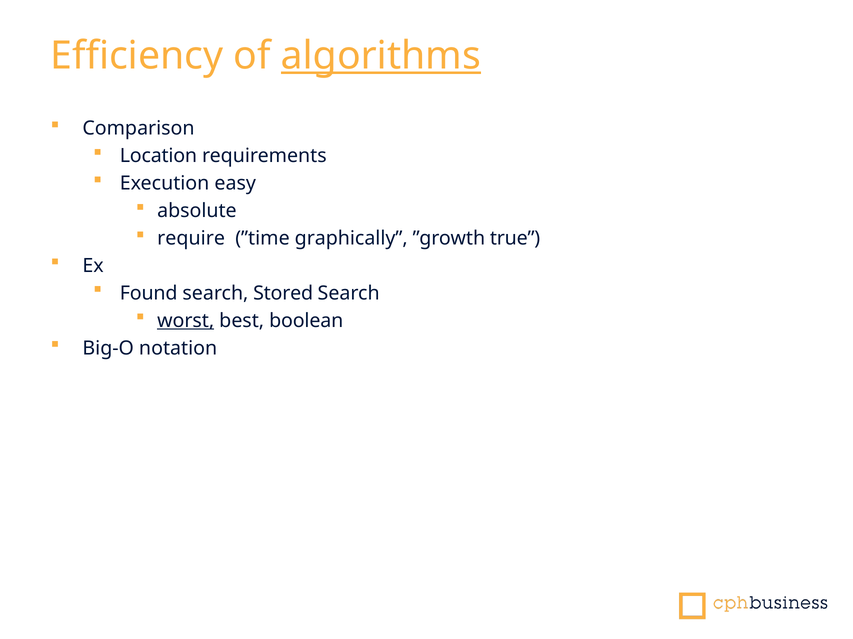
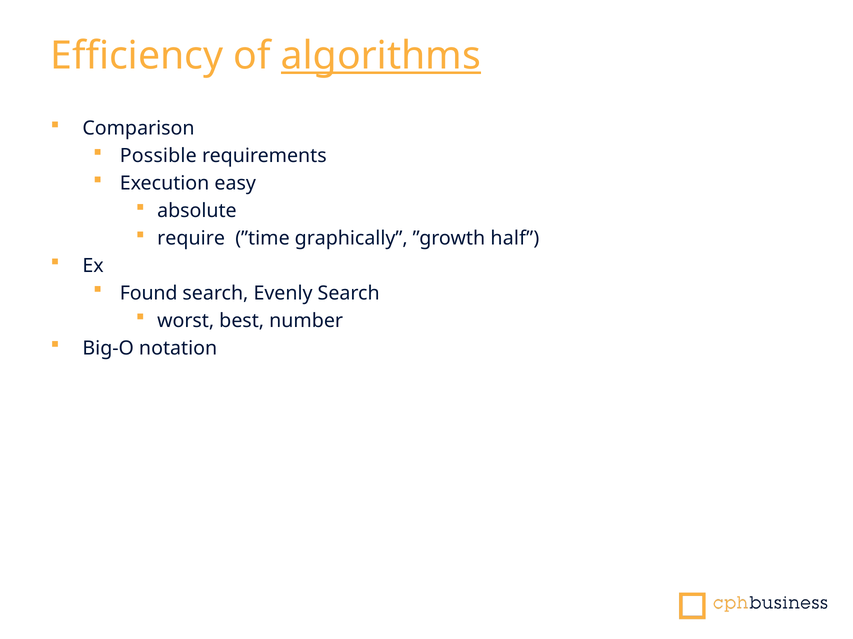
Location: Location -> Possible
true: true -> half
Stored: Stored -> Evenly
worst underline: present -> none
boolean: boolean -> number
